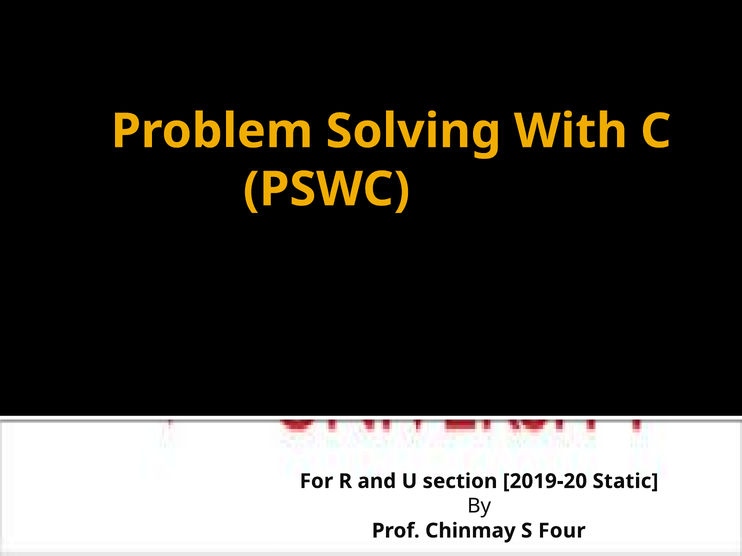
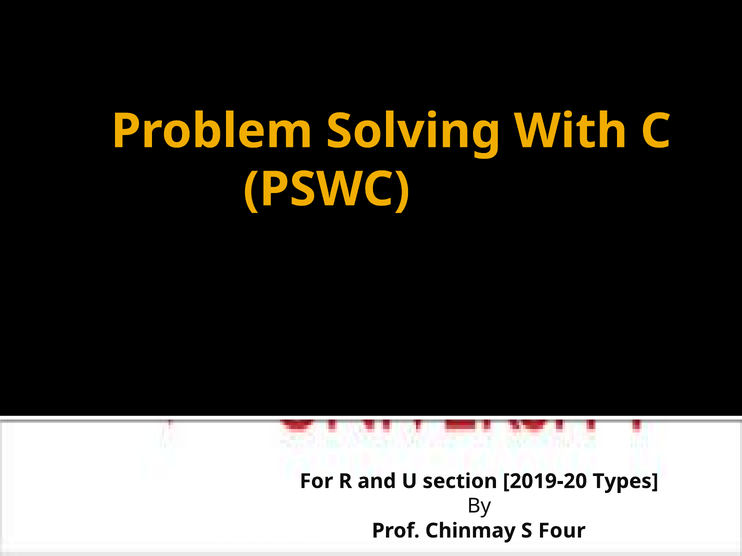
Static: Static -> Types
